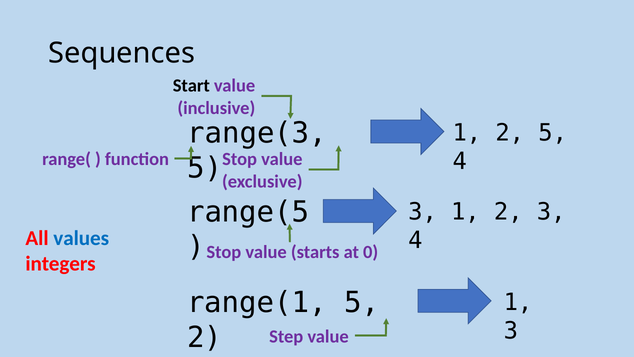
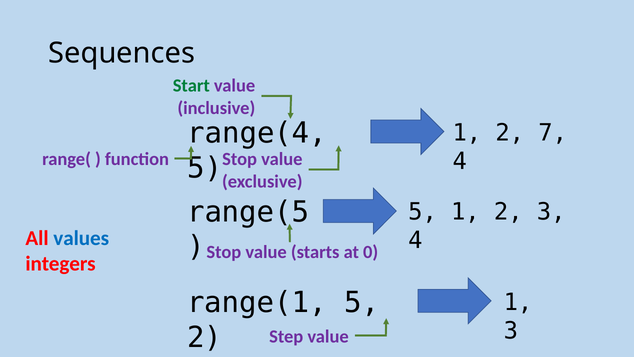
Start colour: black -> green
range(3: range(3 -> range(4
2 5: 5 -> 7
3 at (423, 211): 3 -> 5
